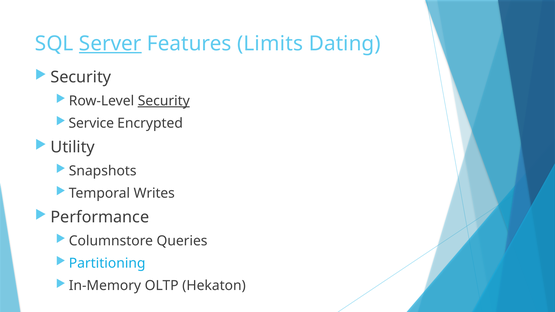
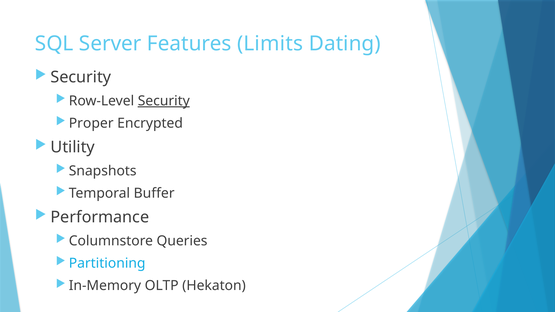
Server underline: present -> none
Service: Service -> Proper
Writes: Writes -> Buffer
